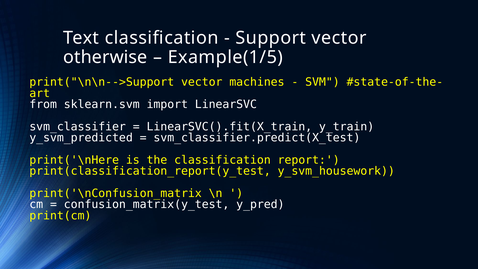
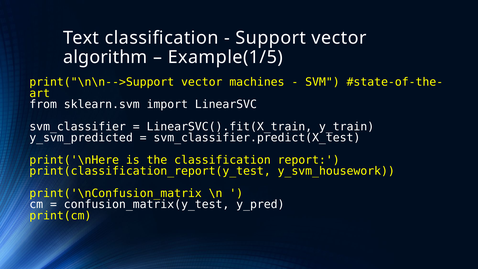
otherwise: otherwise -> algorithm
